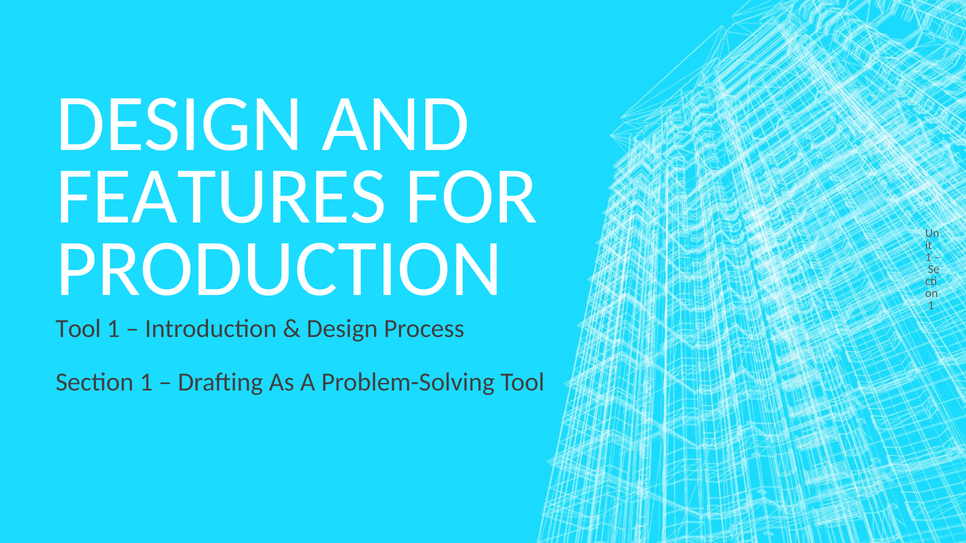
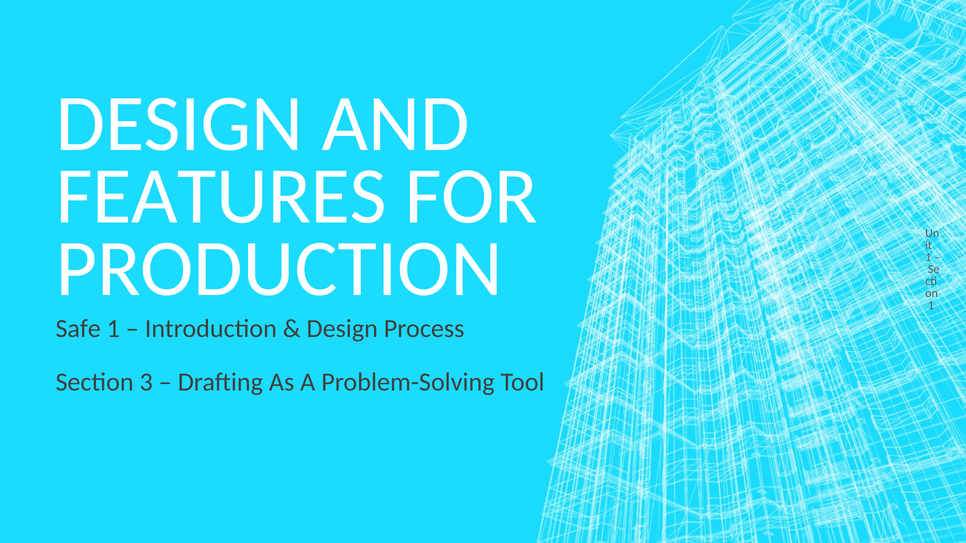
Tool at (78, 329): Tool -> Safe
Section 1: 1 -> 3
